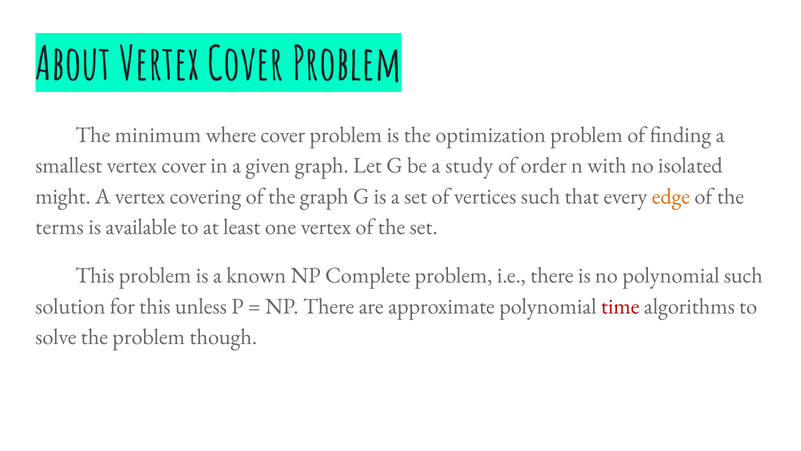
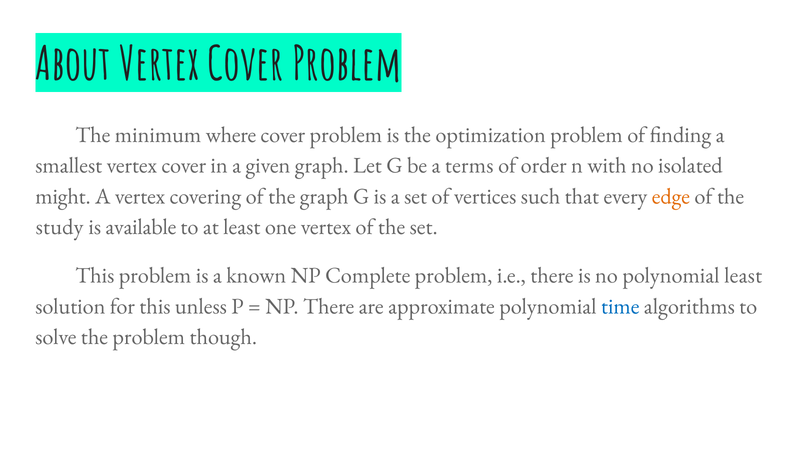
study: study -> terms
terms: terms -> study
polynomial such: such -> least
time colour: red -> blue
